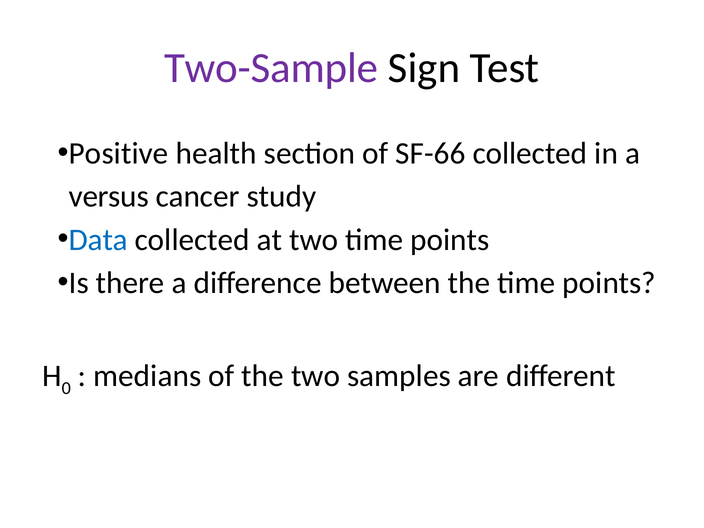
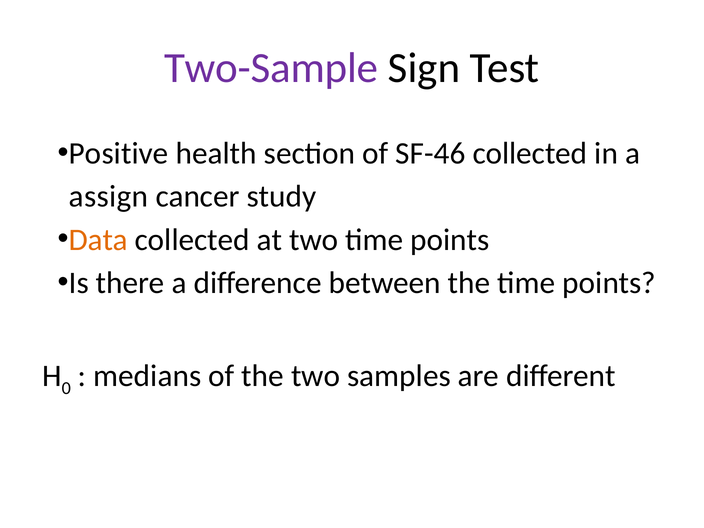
SF-66: SF-66 -> SF-46
versus: versus -> assign
Data colour: blue -> orange
